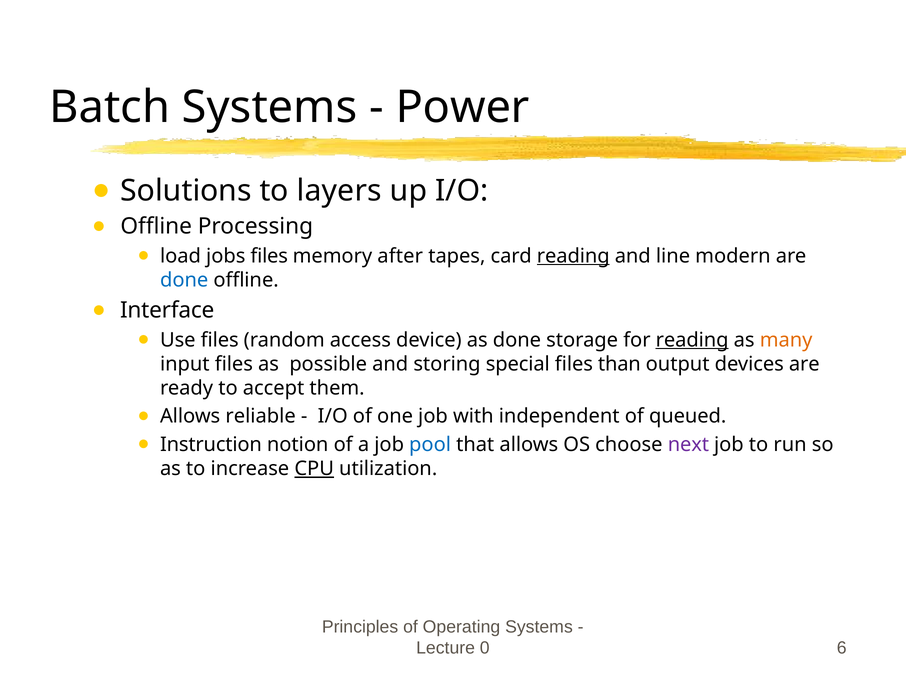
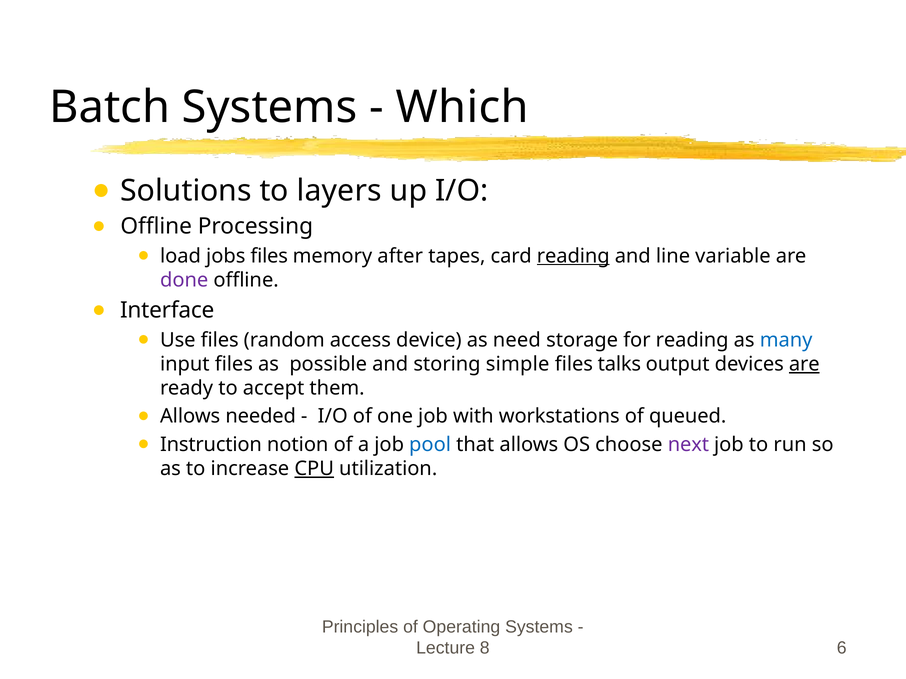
Power: Power -> Which
modern: modern -> variable
done at (184, 280) colour: blue -> purple
as done: done -> need
reading at (692, 340) underline: present -> none
many colour: orange -> blue
special: special -> simple
than: than -> talks
are at (804, 364) underline: none -> present
reliable: reliable -> needed
independent: independent -> workstations
0: 0 -> 8
